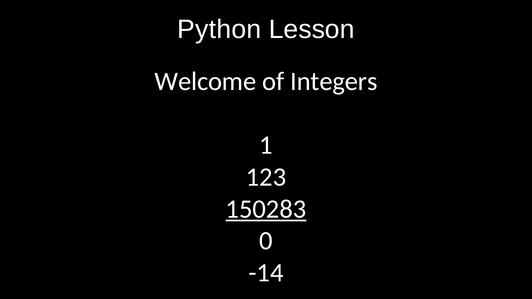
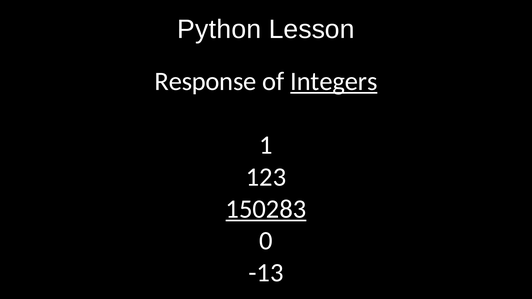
Welcome: Welcome -> Response
Integers underline: none -> present
-14: -14 -> -13
